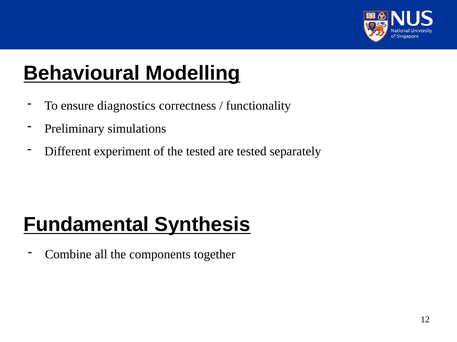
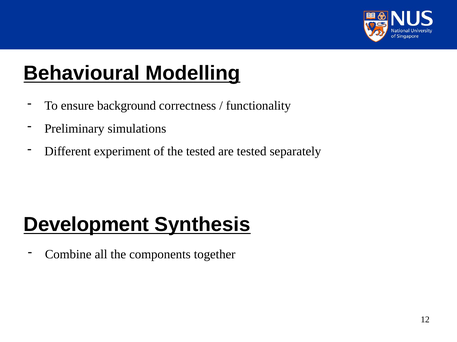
diagnostics: diagnostics -> background
Fundamental: Fundamental -> Development
